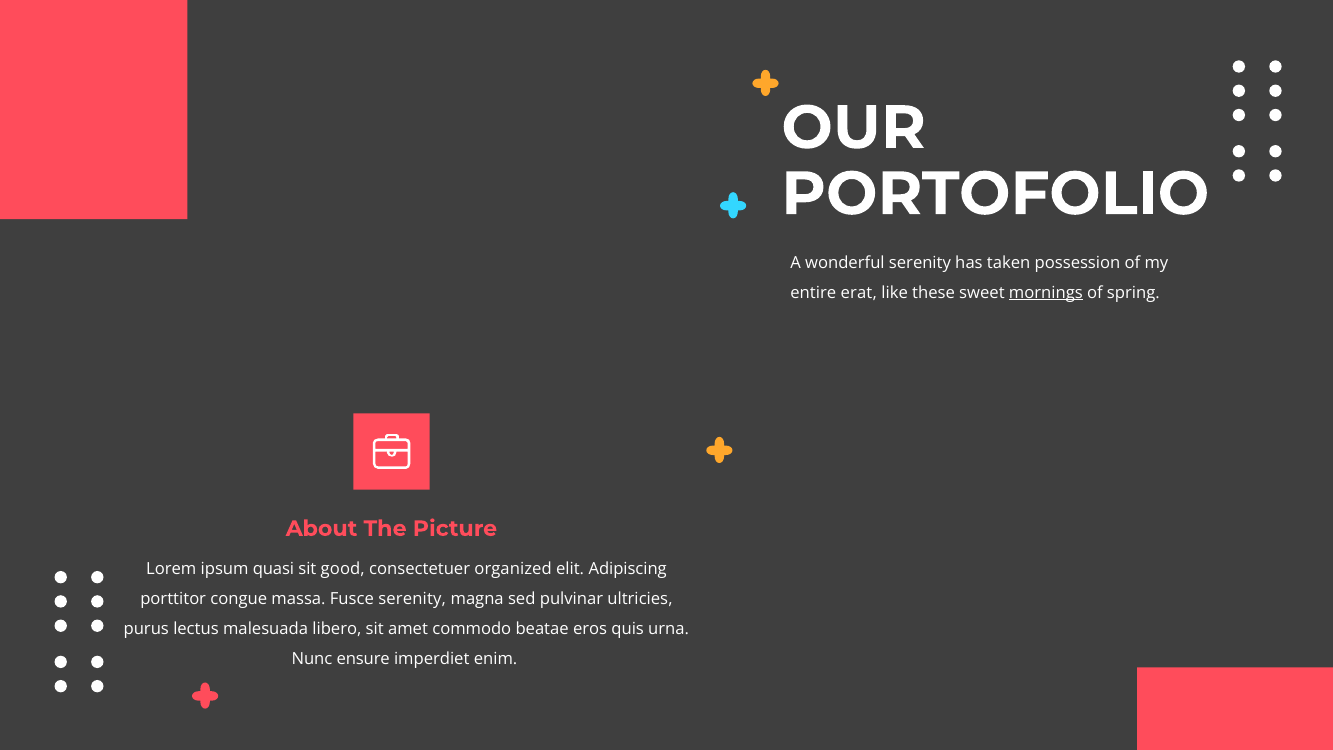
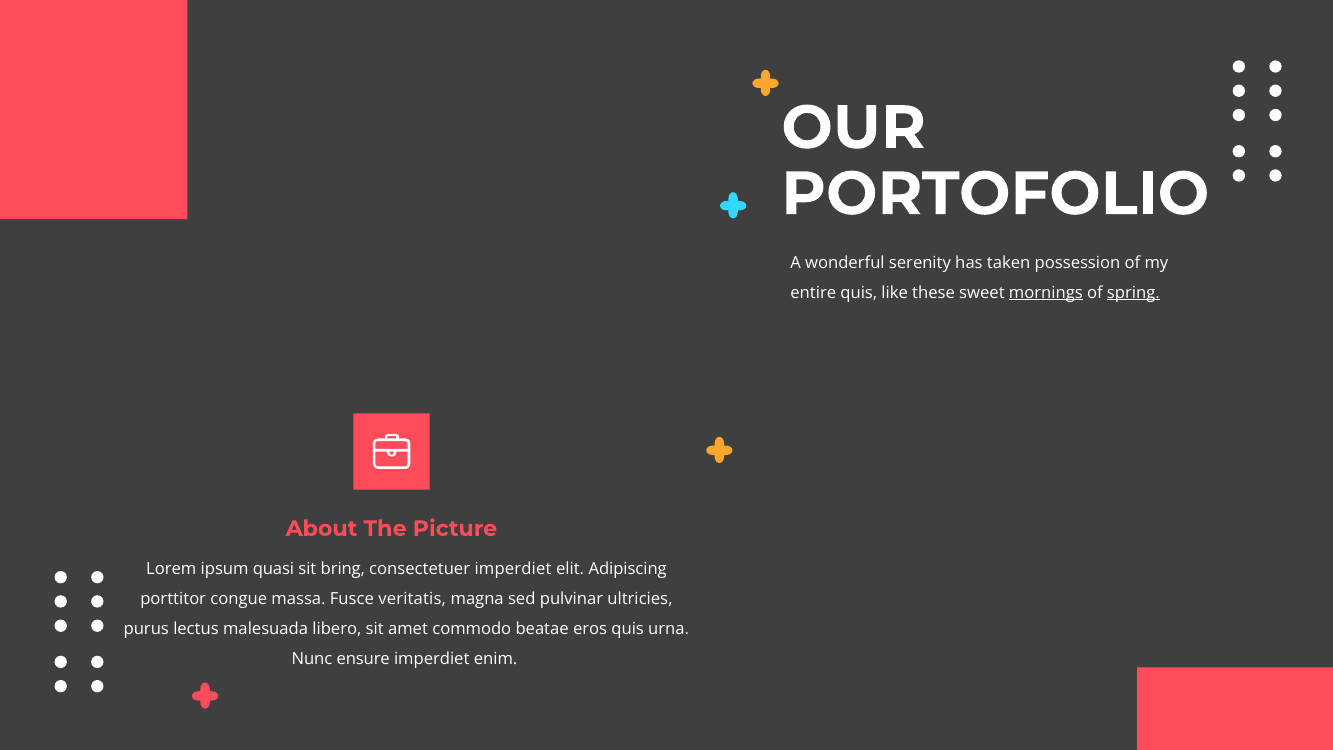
entire erat: erat -> quis
spring underline: none -> present
good: good -> bring
consectetuer organized: organized -> imperdiet
Fusce serenity: serenity -> veritatis
